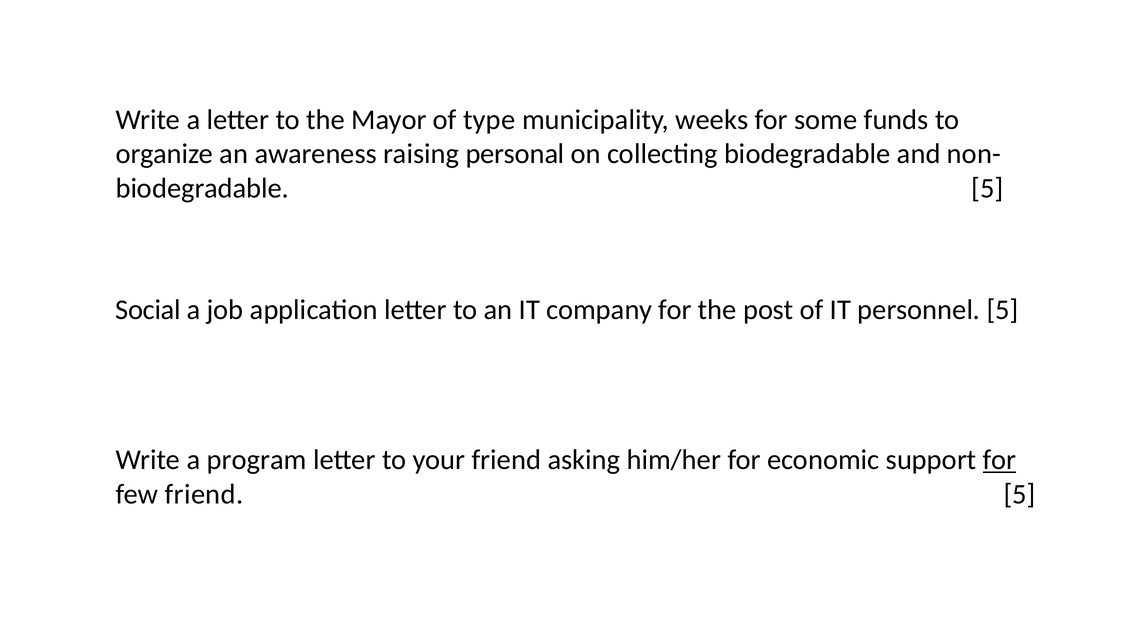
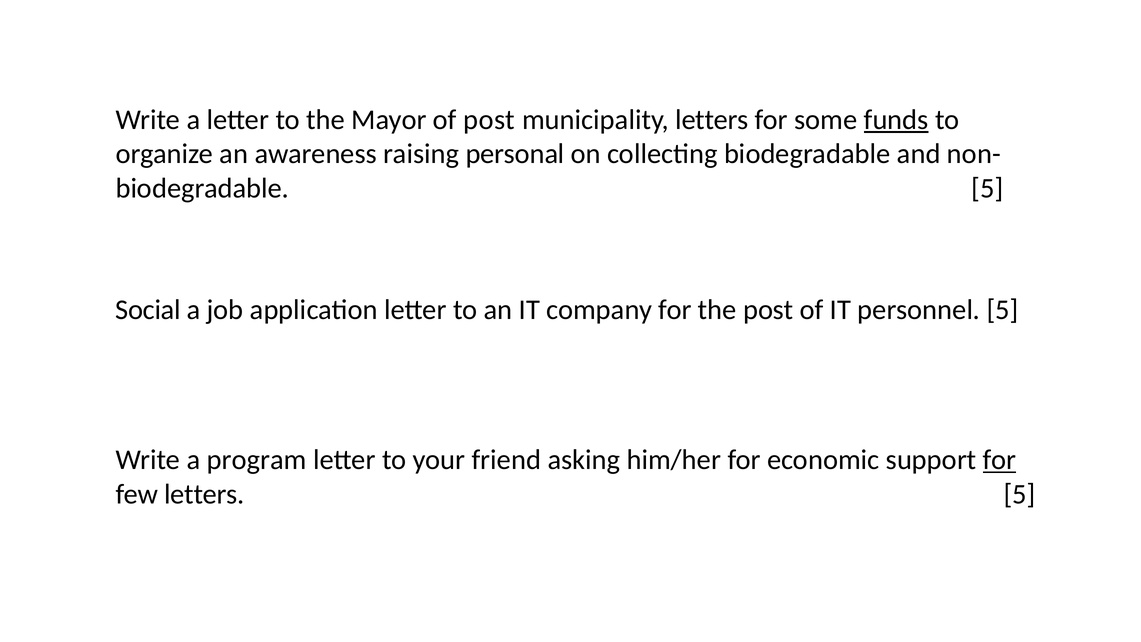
of type: type -> post
municipality weeks: weeks -> letters
funds underline: none -> present
few friend: friend -> letters
